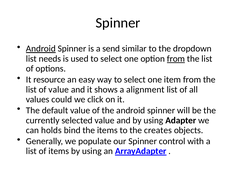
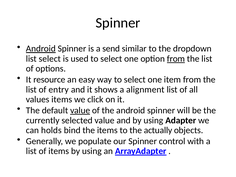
list needs: needs -> select
of value: value -> entry
values could: could -> items
value at (80, 110) underline: none -> present
creates: creates -> actually
